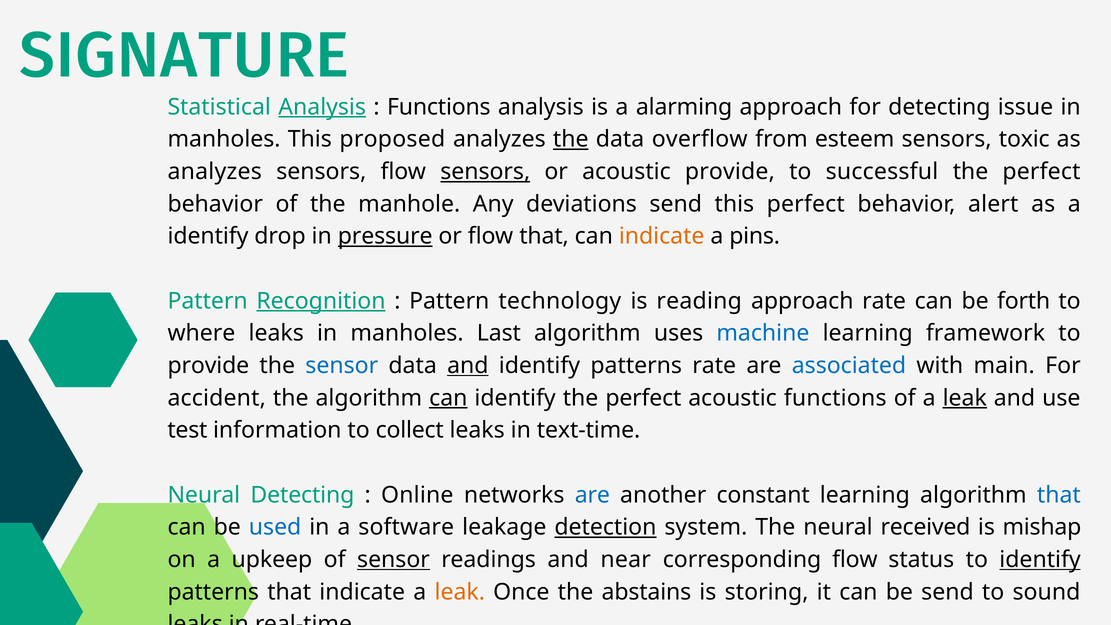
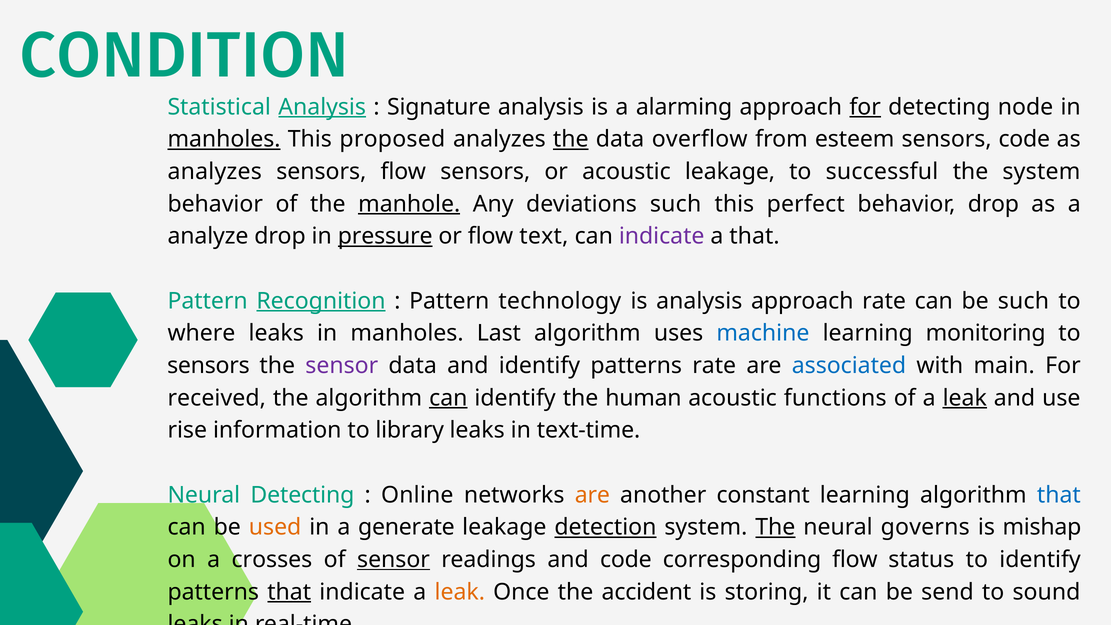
SIGNATURE: SIGNATURE -> CONDITION
Functions at (439, 107): Functions -> Signature
for at (865, 107) underline: none -> present
issue: issue -> node
manholes at (224, 139) underline: none -> present
sensors toxic: toxic -> code
sensors at (485, 172) underline: present -> none
acoustic provide: provide -> leakage
perfect at (1041, 172): perfect -> system
manhole underline: none -> present
deviations send: send -> such
behavior alert: alert -> drop
identify at (208, 236): identify -> analyze
flow that: that -> text
indicate at (662, 236) colour: orange -> purple
a pins: pins -> that
is reading: reading -> analysis
be forth: forth -> such
framework: framework -> monitoring
provide at (208, 366): provide -> sensors
sensor at (342, 366) colour: blue -> purple
and at (468, 366) underline: present -> none
accident: accident -> received
identify the perfect: perfect -> human
test: test -> rise
collect: collect -> library
are at (592, 495) colour: blue -> orange
used colour: blue -> orange
software: software -> generate
The at (775, 527) underline: none -> present
received: received -> governs
upkeep: upkeep -> crosses
and near: near -> code
identify at (1040, 560) underline: present -> none
that at (289, 592) underline: none -> present
abstains: abstains -> accident
